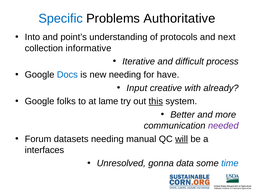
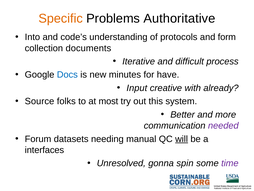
Specific colour: blue -> orange
point’s: point’s -> code’s
next: next -> form
informative: informative -> documents
new needing: needing -> minutes
Google at (40, 101): Google -> Source
lame: lame -> most
this underline: present -> none
data: data -> spin
time colour: blue -> purple
